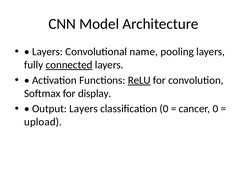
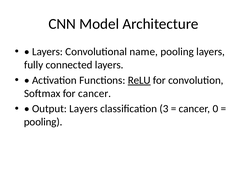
connected underline: present -> none
for display: display -> cancer
classification 0: 0 -> 3
upload at (43, 122): upload -> pooling
